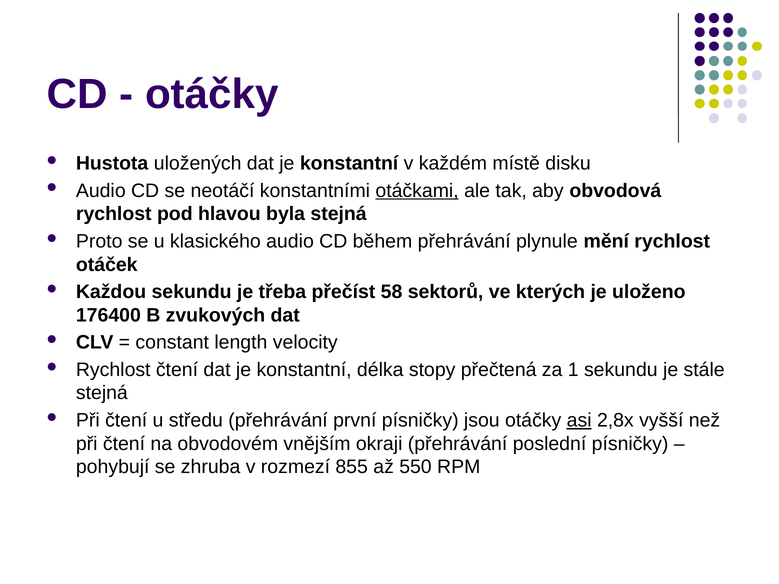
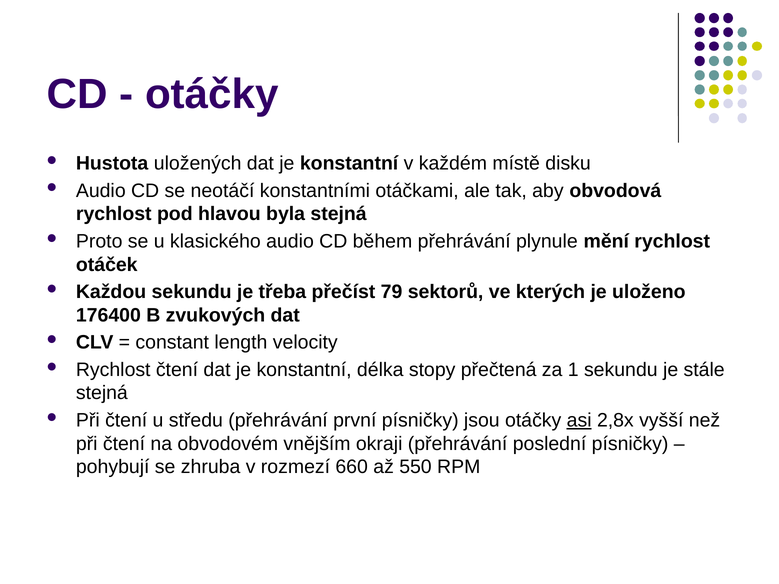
otáčkami underline: present -> none
58: 58 -> 79
855: 855 -> 660
